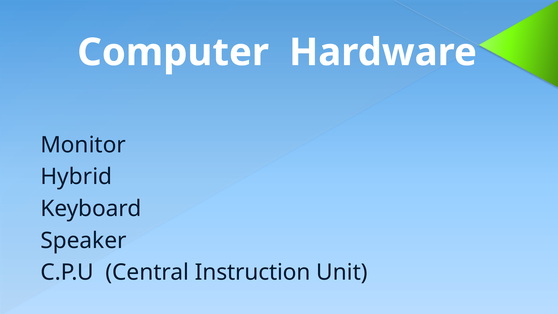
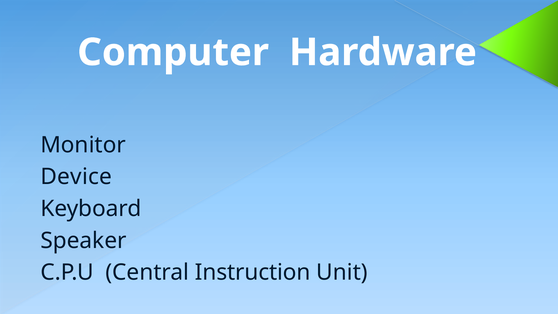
Hybrid: Hybrid -> Device
